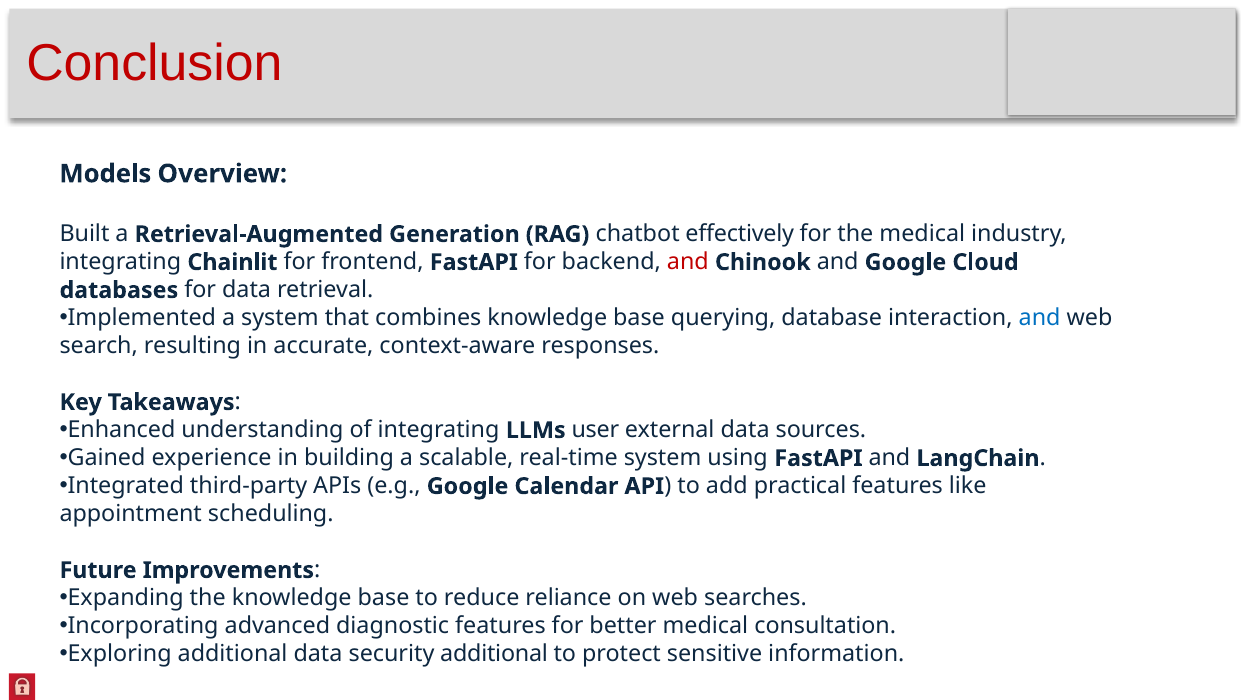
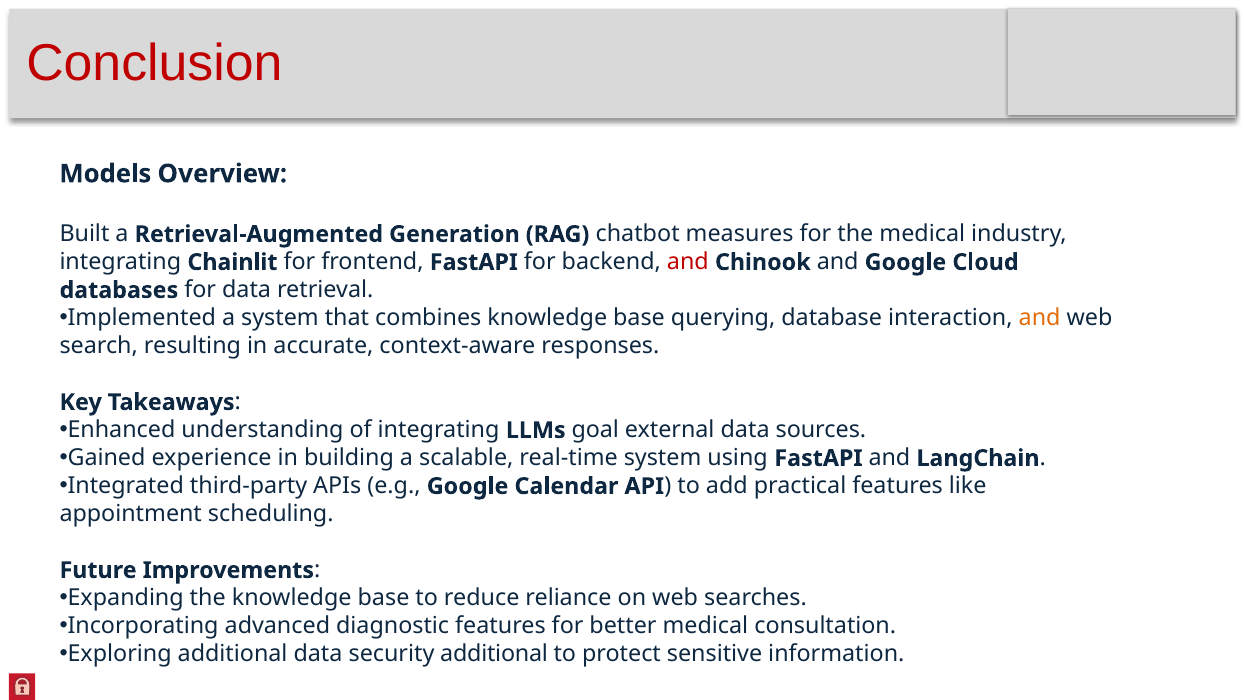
effectively: effectively -> measures
and at (1040, 318) colour: blue -> orange
user: user -> goal
